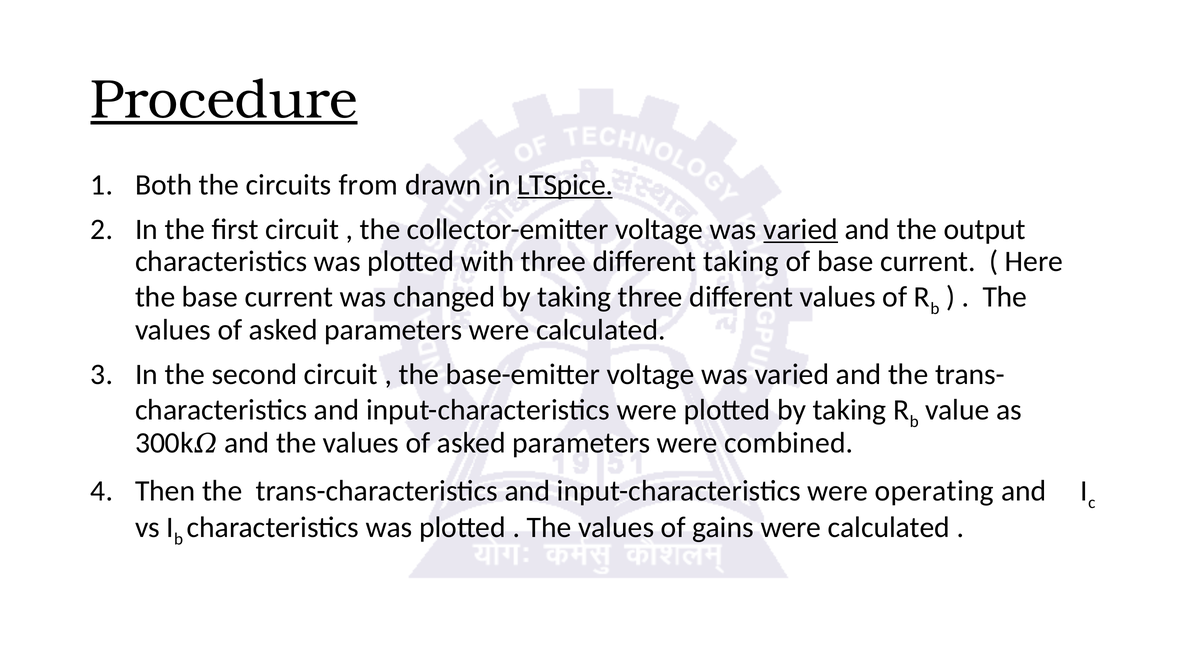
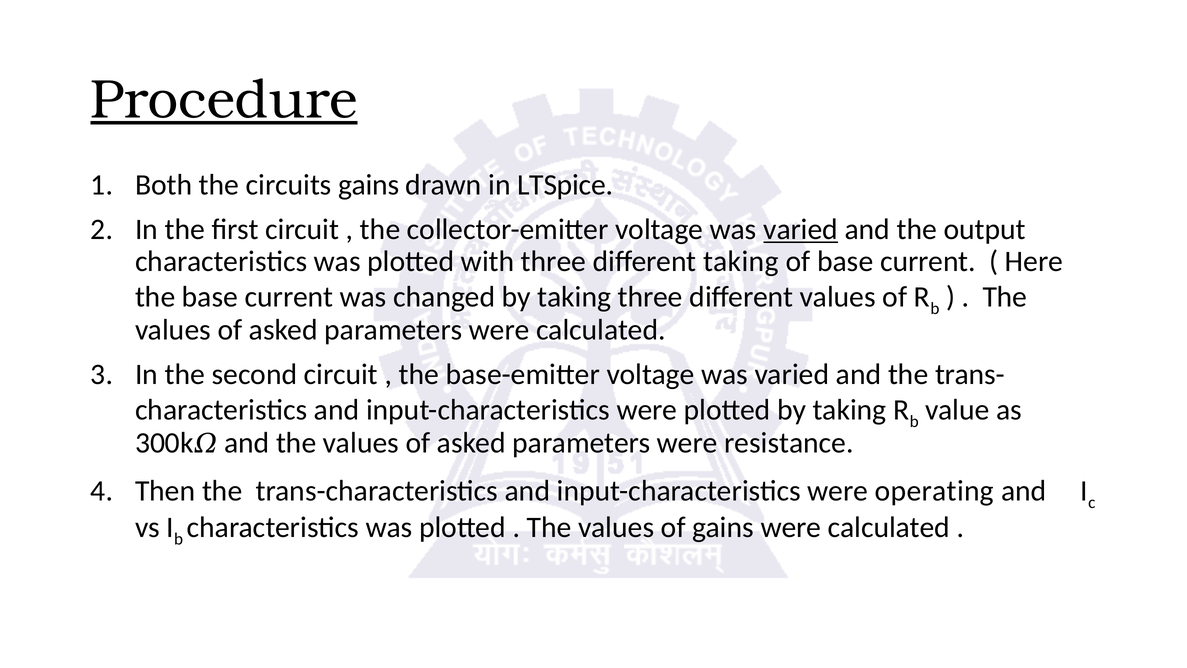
circuits from: from -> gains
LTSpice underline: present -> none
combined: combined -> resistance
